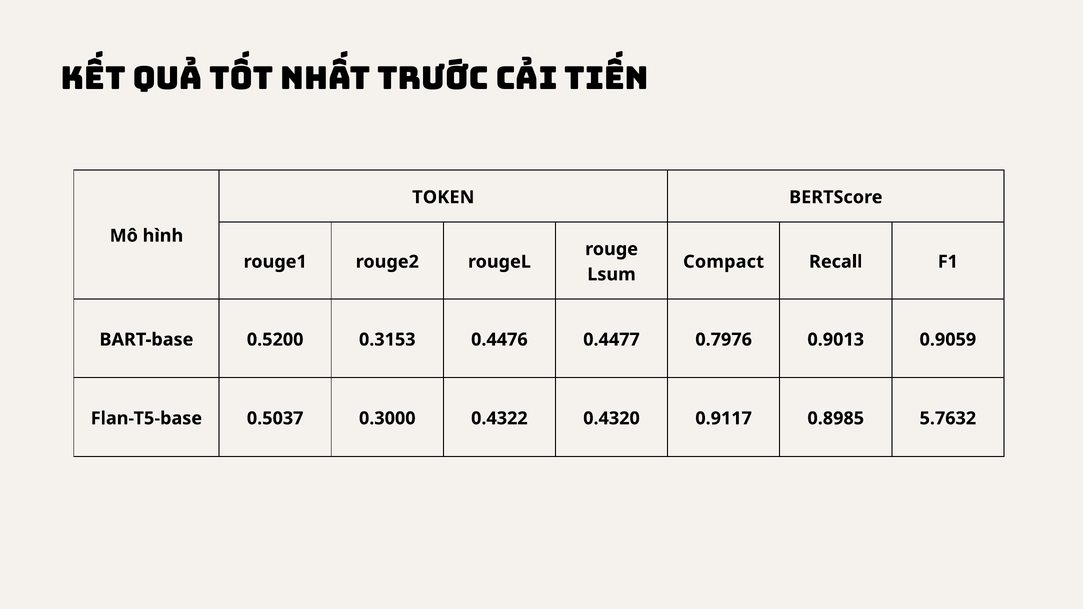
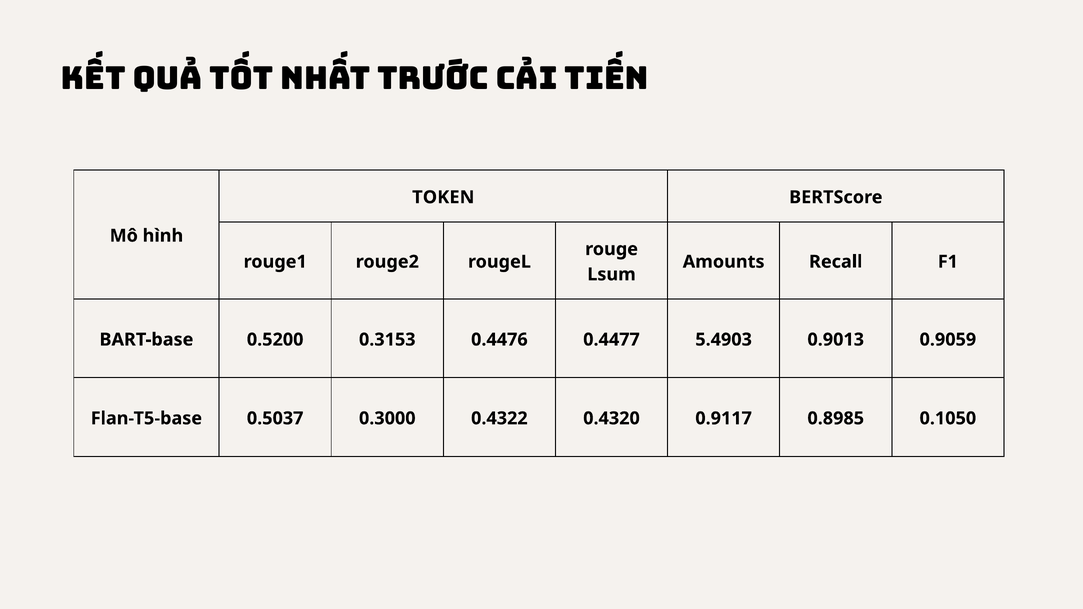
Compact: Compact -> Amounts
0.7976: 0.7976 -> 5.4903
5.7632: 5.7632 -> 0.1050
